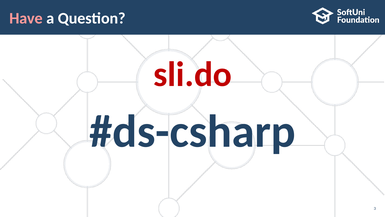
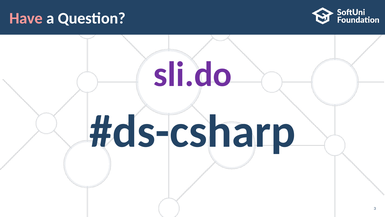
sli.do colour: red -> purple
